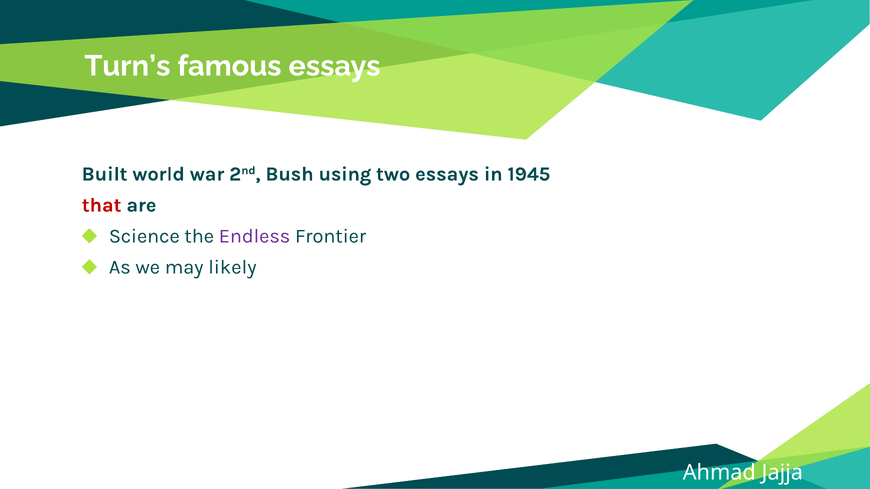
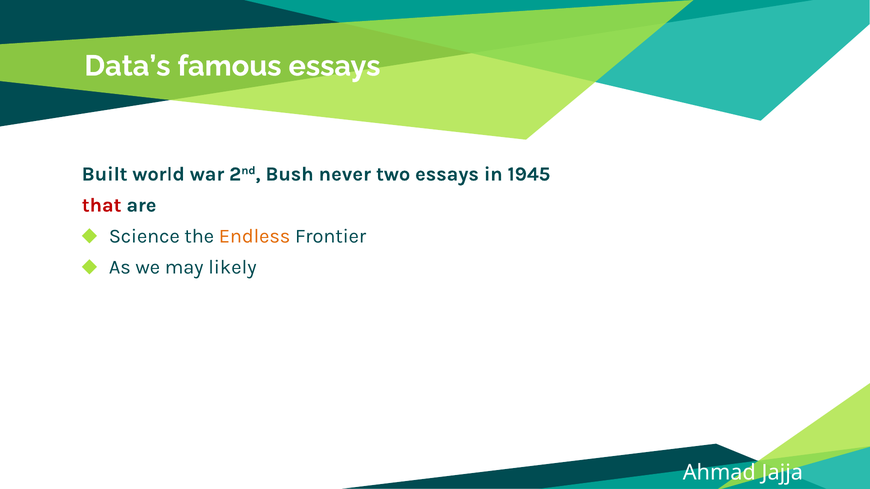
Turn’s: Turn’s -> Data’s
using: using -> never
Endless colour: purple -> orange
